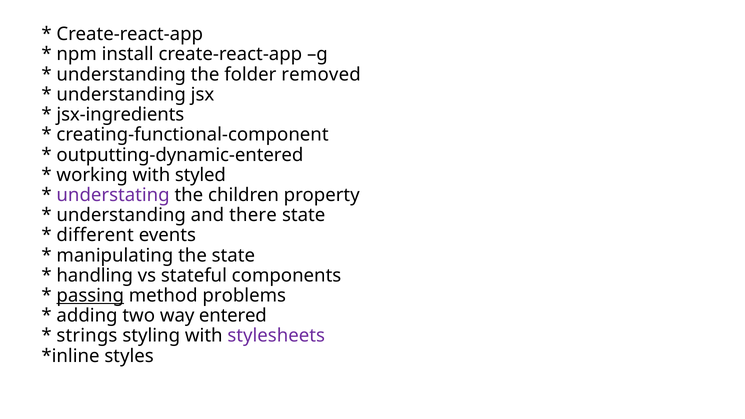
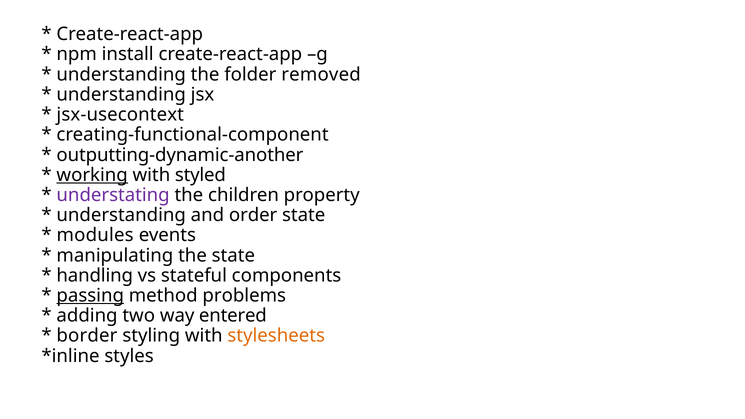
jsx-ingredients: jsx-ingredients -> jsx-usecontext
outputting-dynamic-entered: outputting-dynamic-entered -> outputting-dynamic-another
working underline: none -> present
there: there -> order
different: different -> modules
strings: strings -> border
stylesheets colour: purple -> orange
